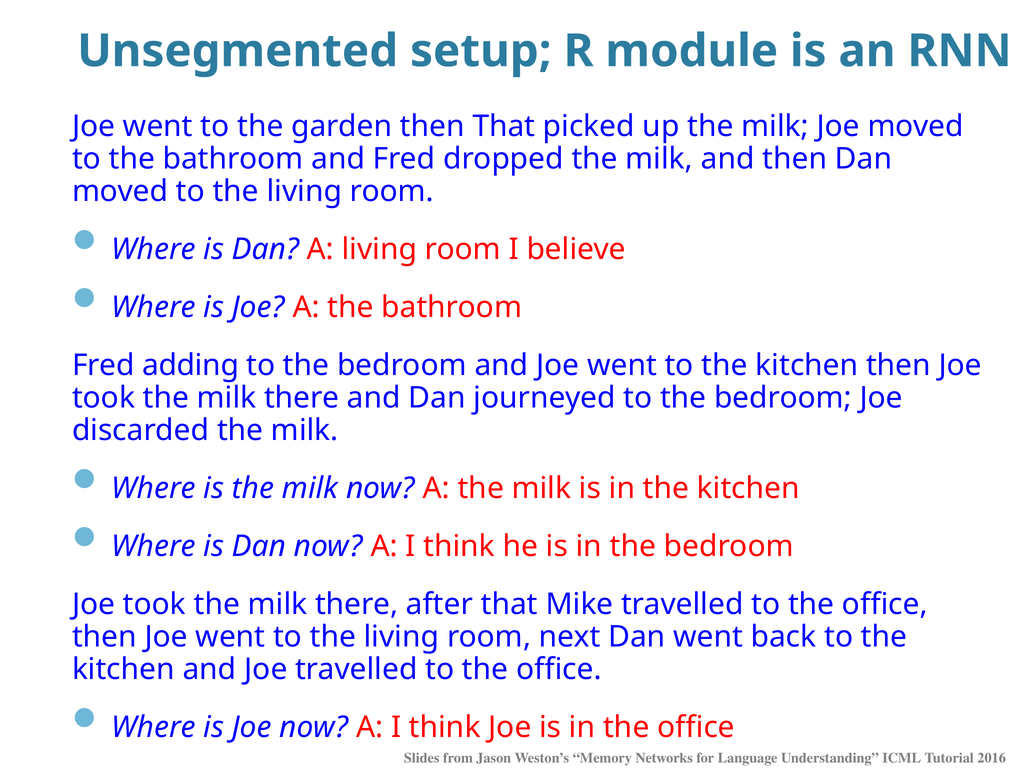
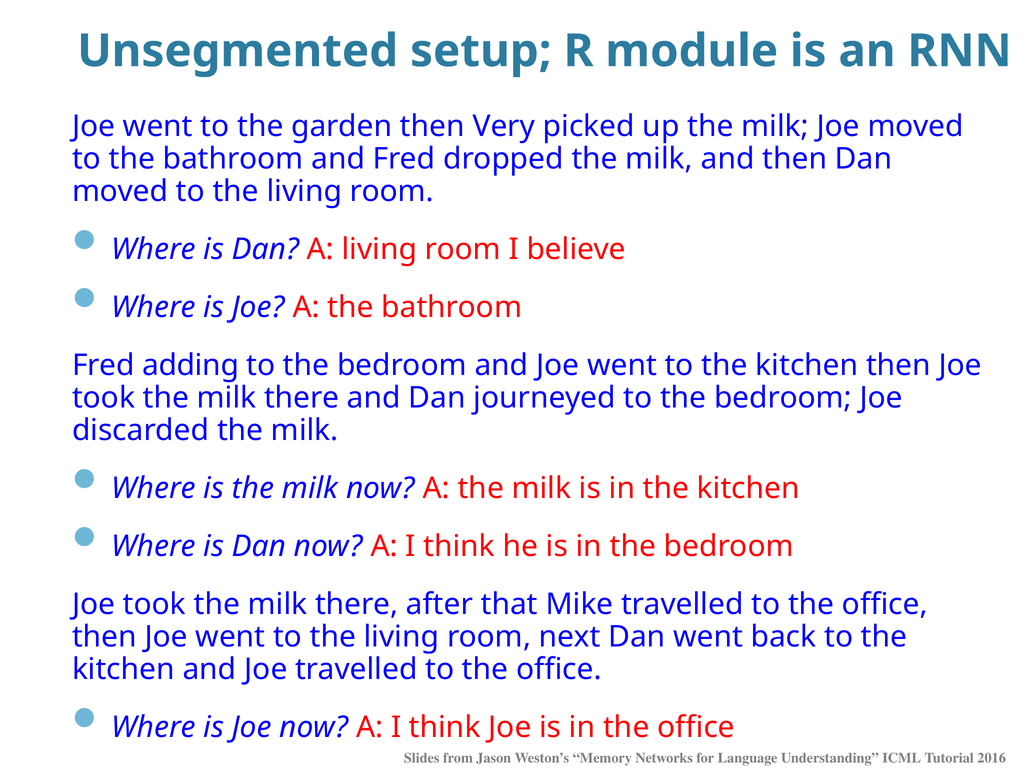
then That: That -> Very
